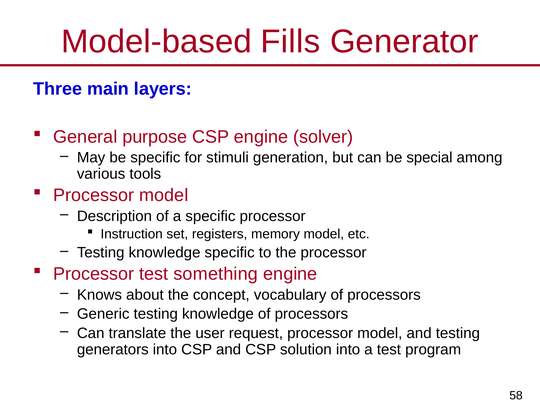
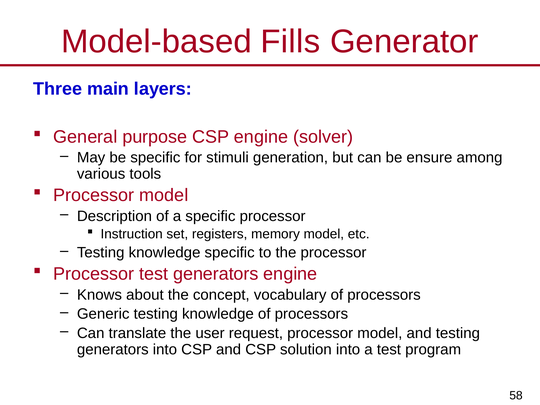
special: special -> ensure
test something: something -> generators
